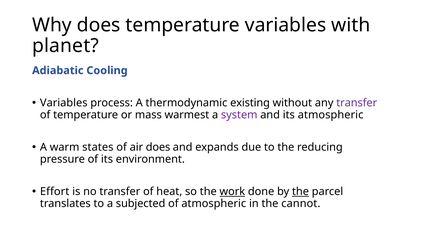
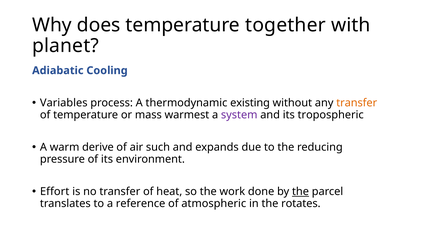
temperature variables: variables -> together
transfer at (357, 103) colour: purple -> orange
its atmospheric: atmospheric -> tropospheric
states: states -> derive
air does: does -> such
work underline: present -> none
subjected: subjected -> reference
cannot: cannot -> rotates
